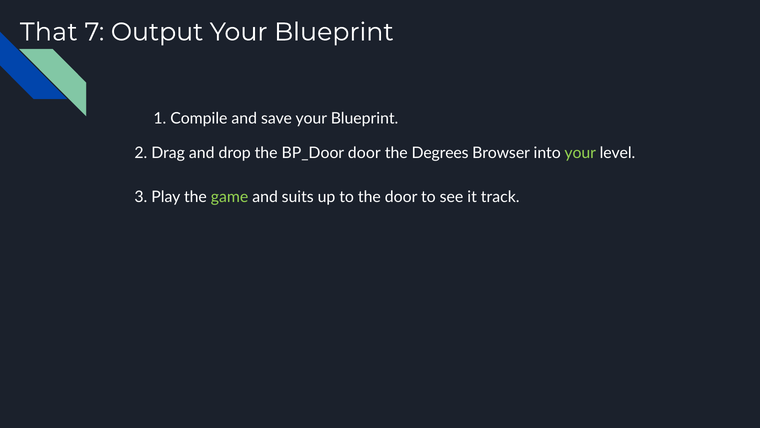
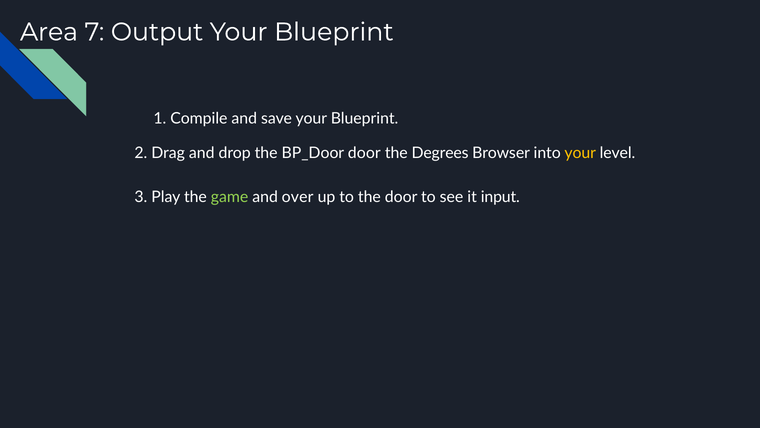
That: That -> Area
your at (580, 153) colour: light green -> yellow
suits: suits -> over
track: track -> input
